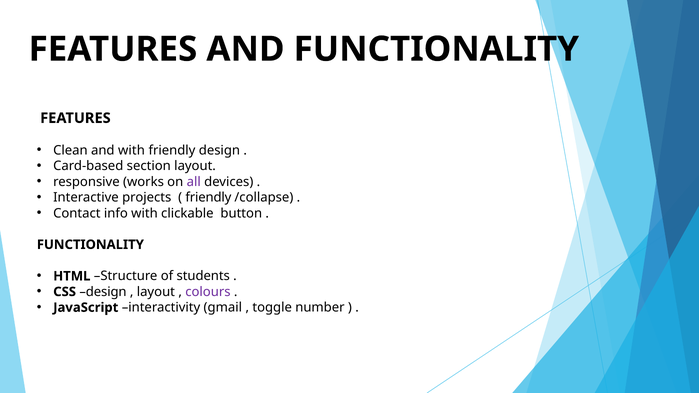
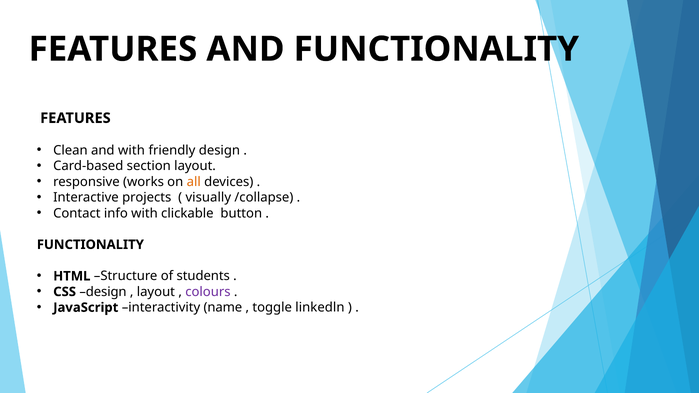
all colour: purple -> orange
friendly at (208, 198): friendly -> visually
gmail: gmail -> name
number: number -> linkedln
